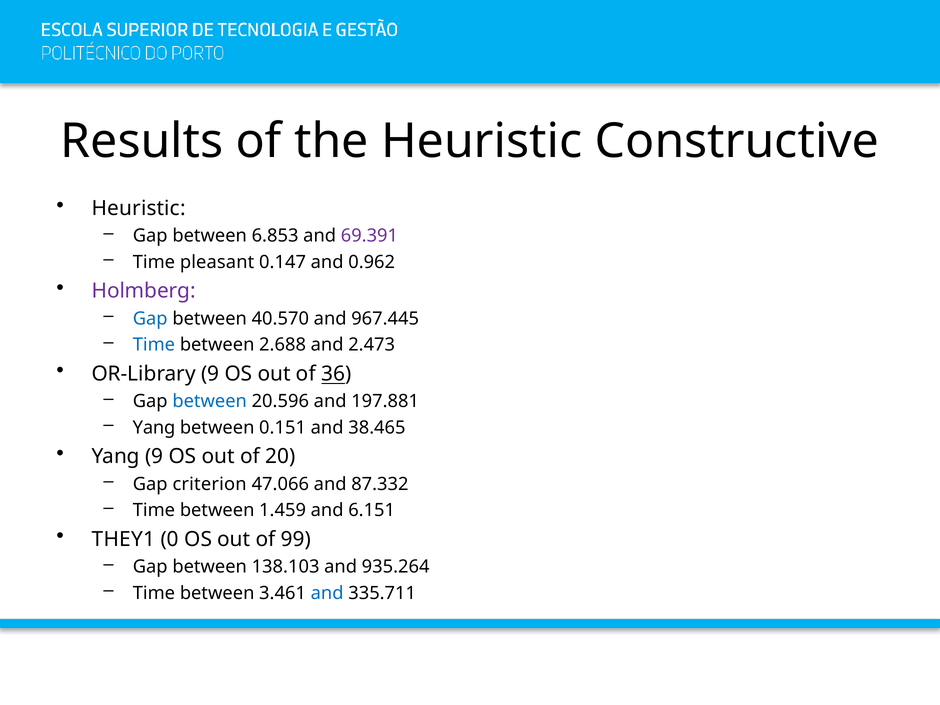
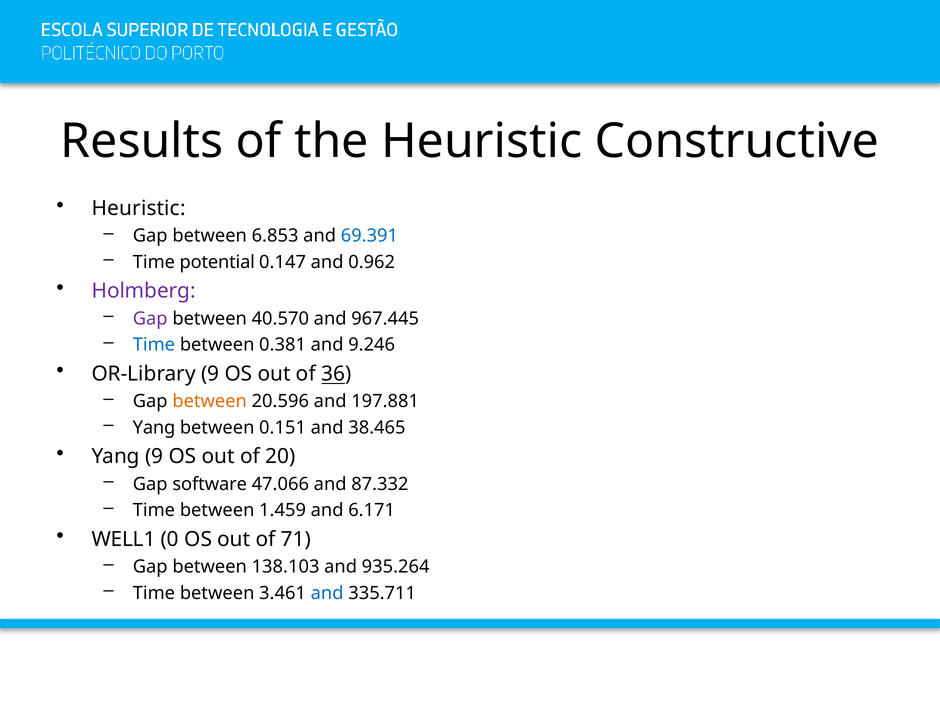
69.391 colour: purple -> blue
pleasant: pleasant -> potential
Gap at (150, 318) colour: blue -> purple
2.688: 2.688 -> 0.381
2.473: 2.473 -> 9.246
between at (210, 401) colour: blue -> orange
criterion: criterion -> software
6.151: 6.151 -> 6.171
THEY1: THEY1 -> WELL1
99: 99 -> 71
